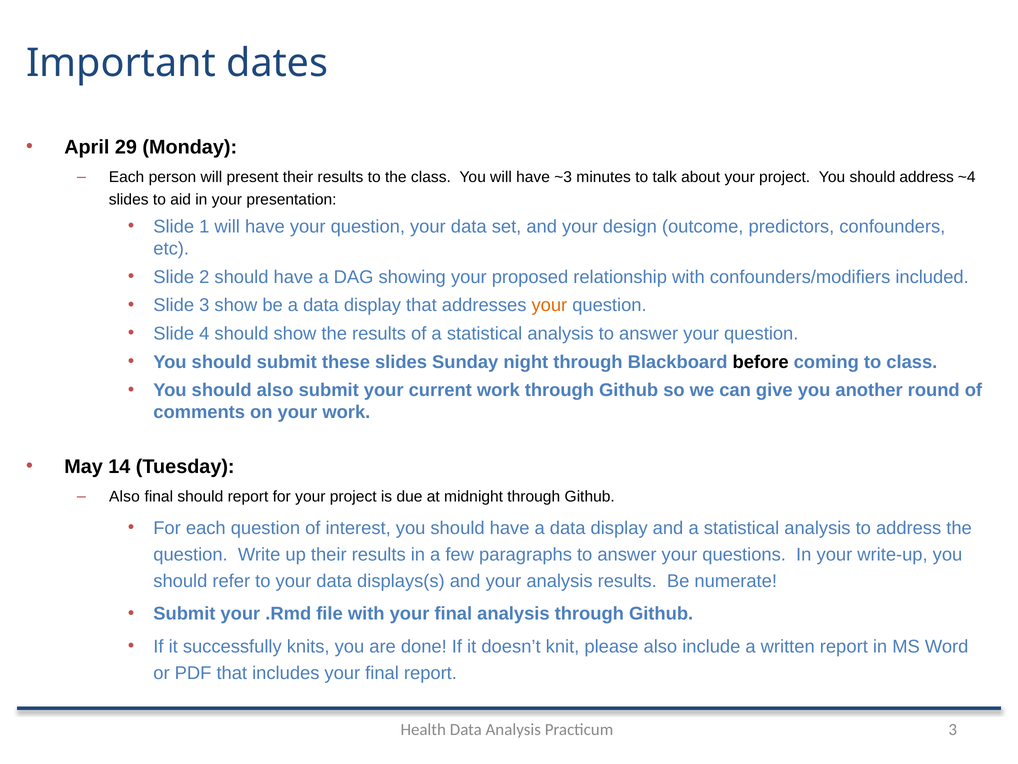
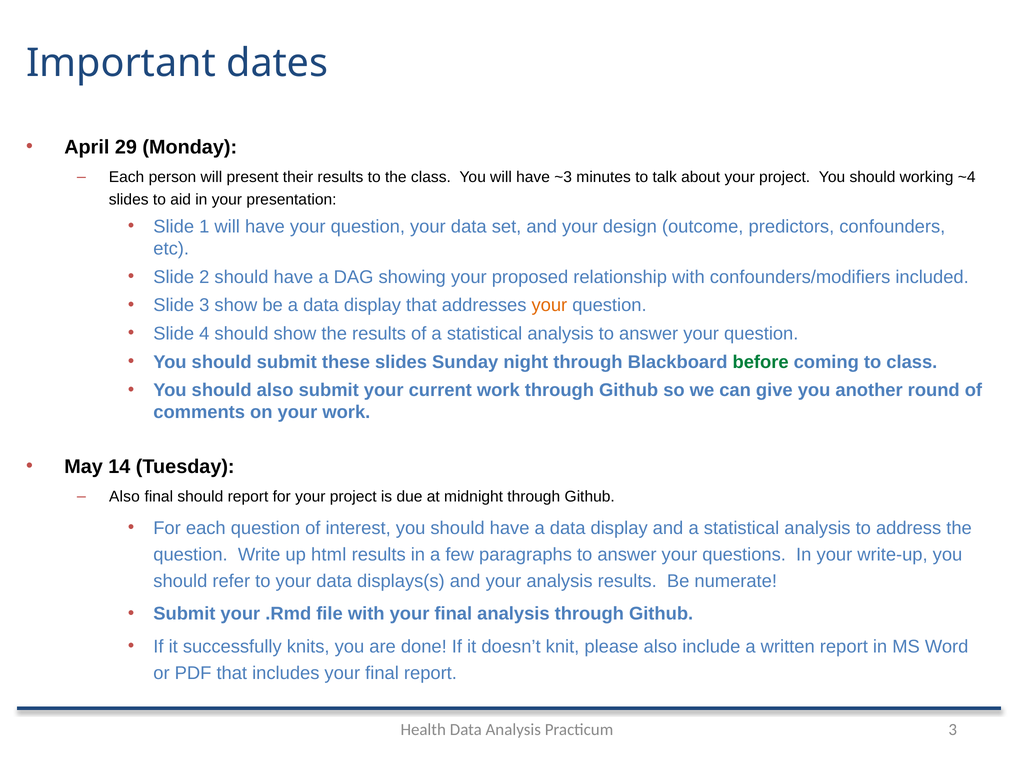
should address: address -> working
before colour: black -> green
up their: their -> html
